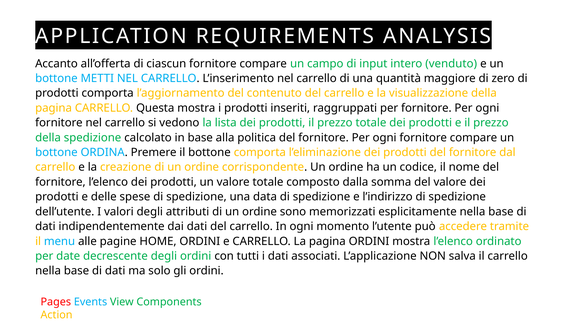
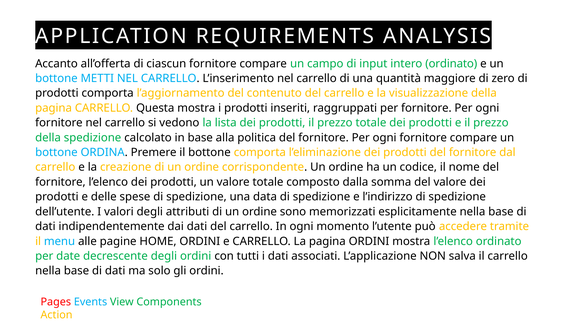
intero venduto: venduto -> ordinato
